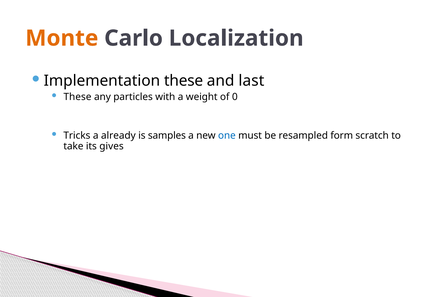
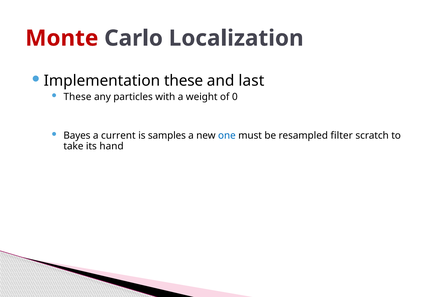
Monte colour: orange -> red
Tricks: Tricks -> Bayes
already: already -> current
form: form -> filter
gives: gives -> hand
